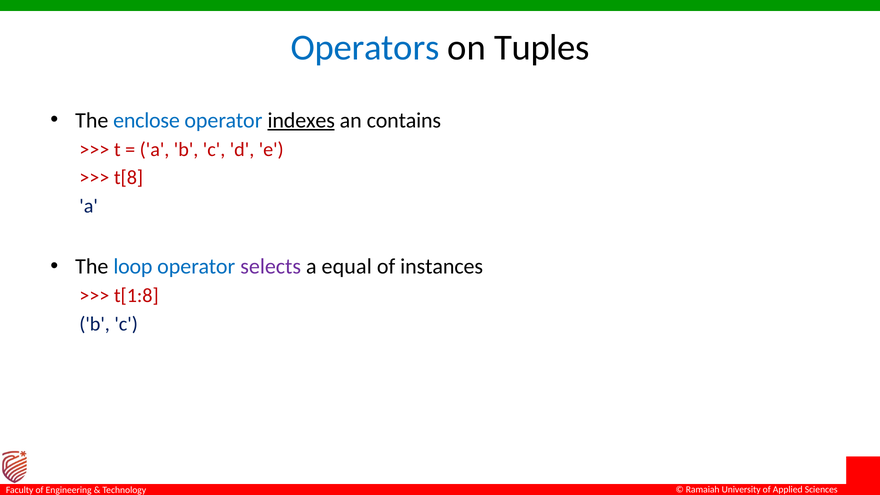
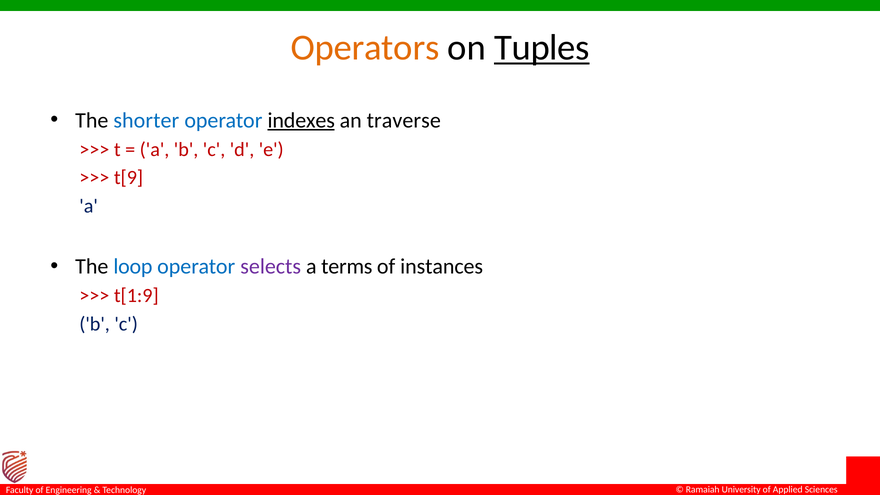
Operators colour: blue -> orange
Tuples underline: none -> present
enclose: enclose -> shorter
contains: contains -> traverse
t[8: t[8 -> t[9
equal: equal -> terms
t[1:8: t[1:8 -> t[1:9
